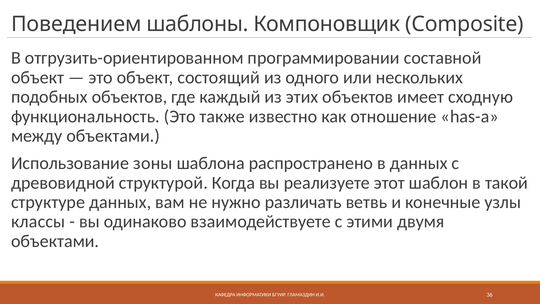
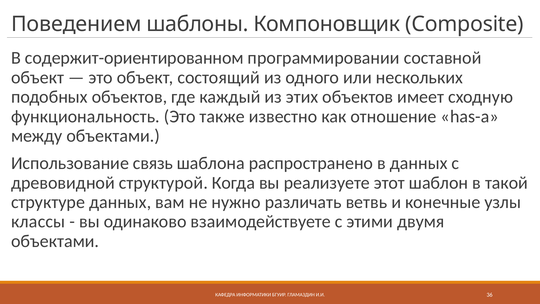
отгрузить-ориентированном: отгрузить-ориентированном -> содержит-ориентированном
зоны: зоны -> связь
